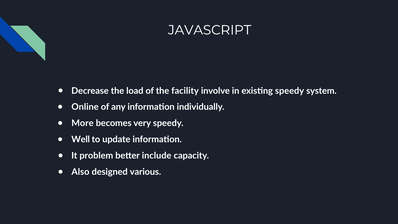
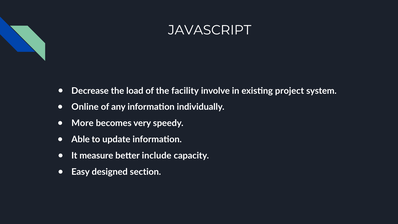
existing speedy: speedy -> project
Well: Well -> Able
problem: problem -> measure
Also: Also -> Easy
various: various -> section
